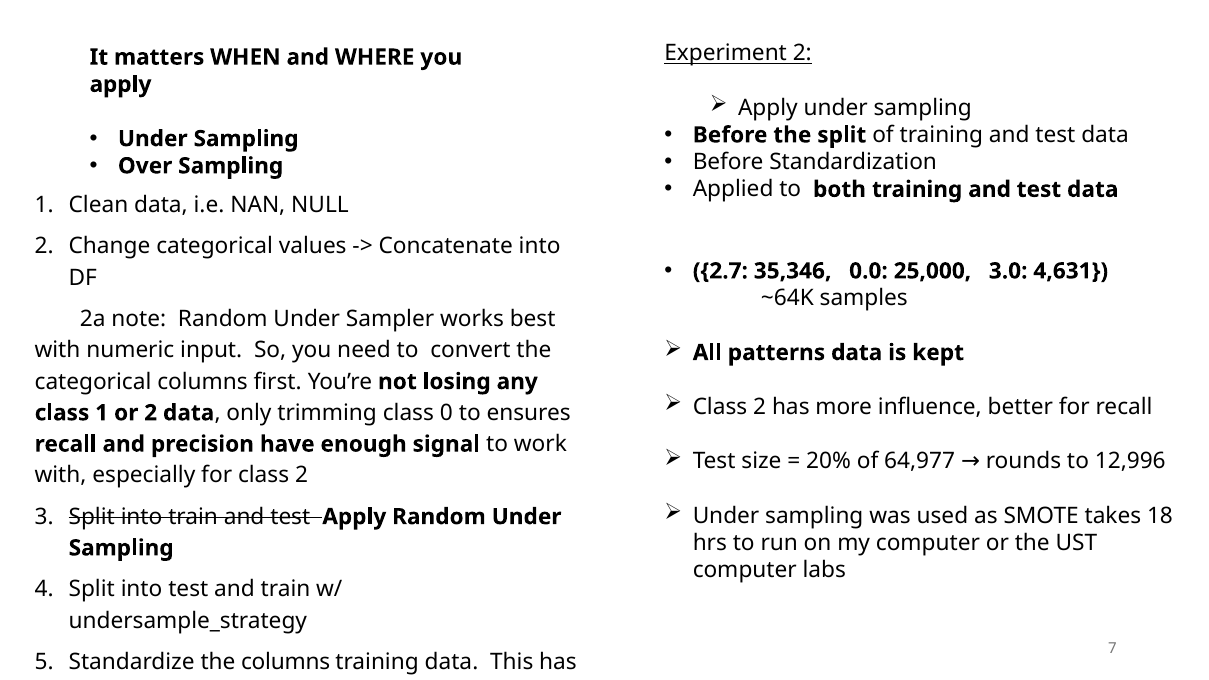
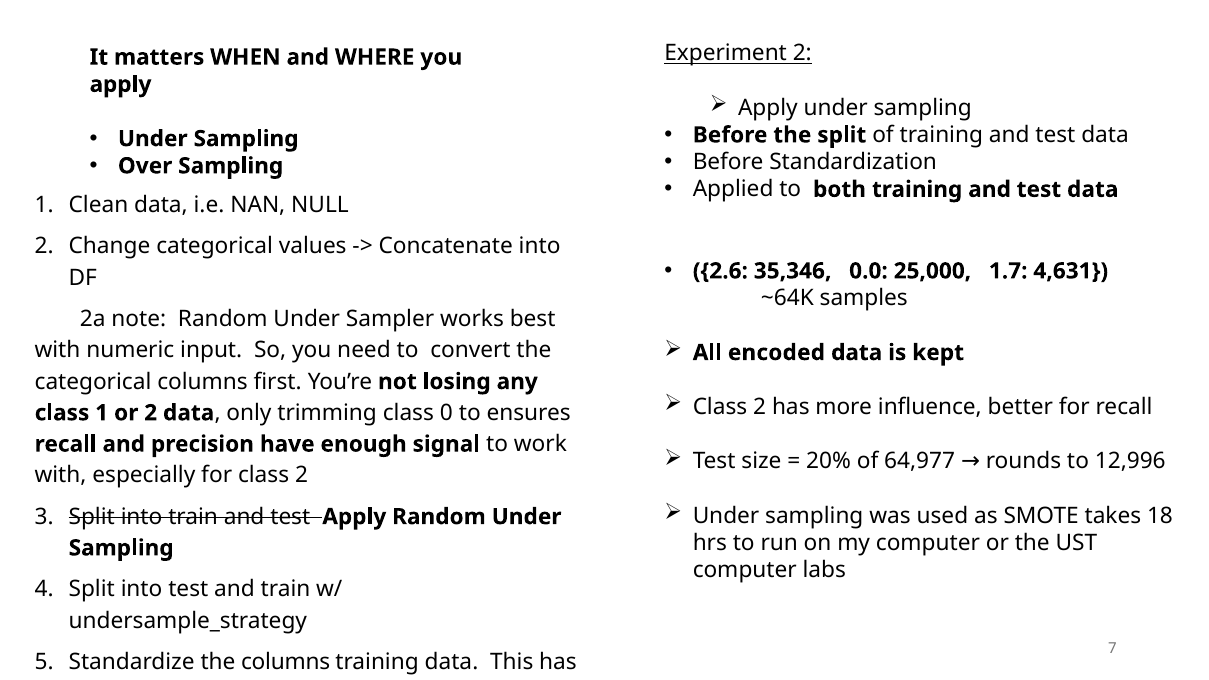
2.7: 2.7 -> 2.6
3.0: 3.0 -> 1.7
patterns: patterns -> encoded
